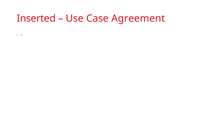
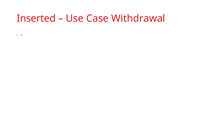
Agreement: Agreement -> Withdrawal
